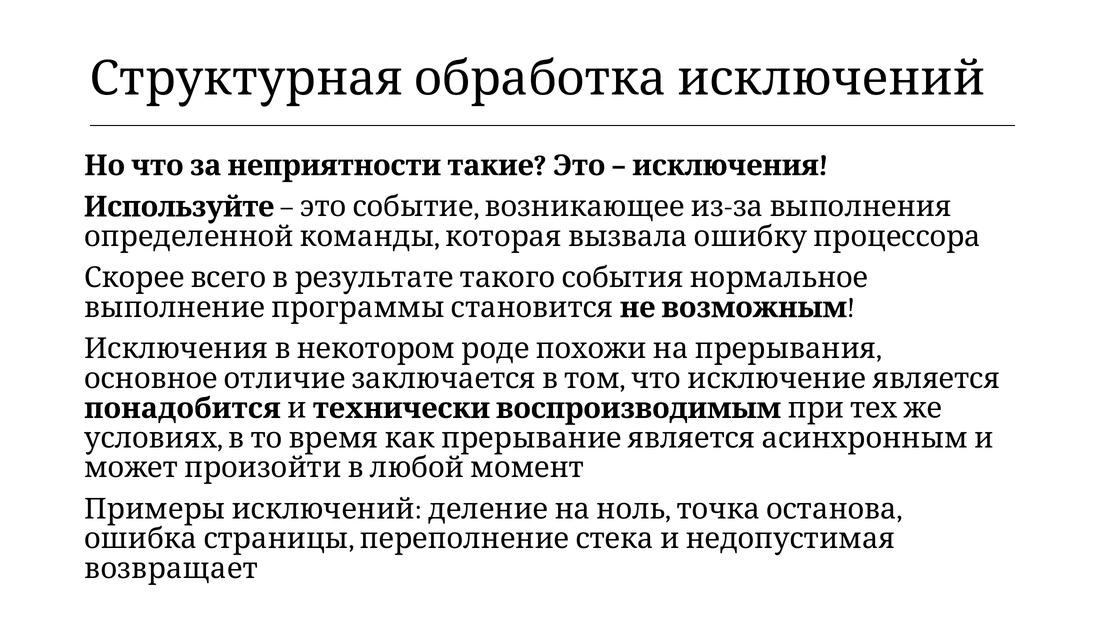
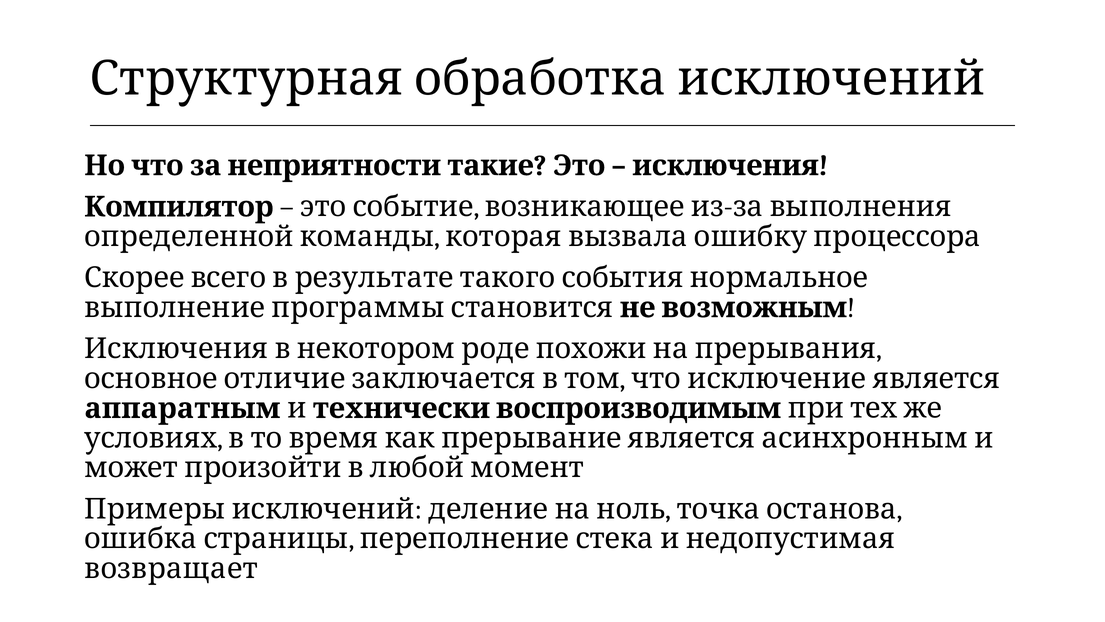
Используйте: Используйте -> Компилятор
понадобится: понадобится -> аппаратным
